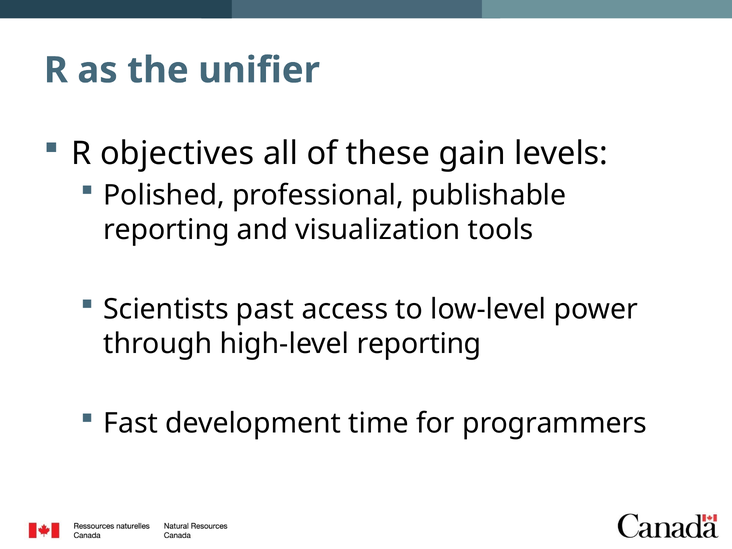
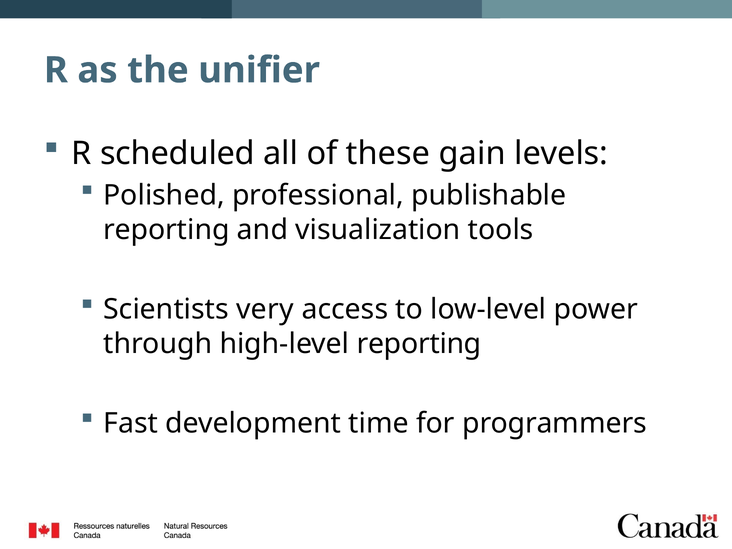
objectives: objectives -> scheduled
past: past -> very
